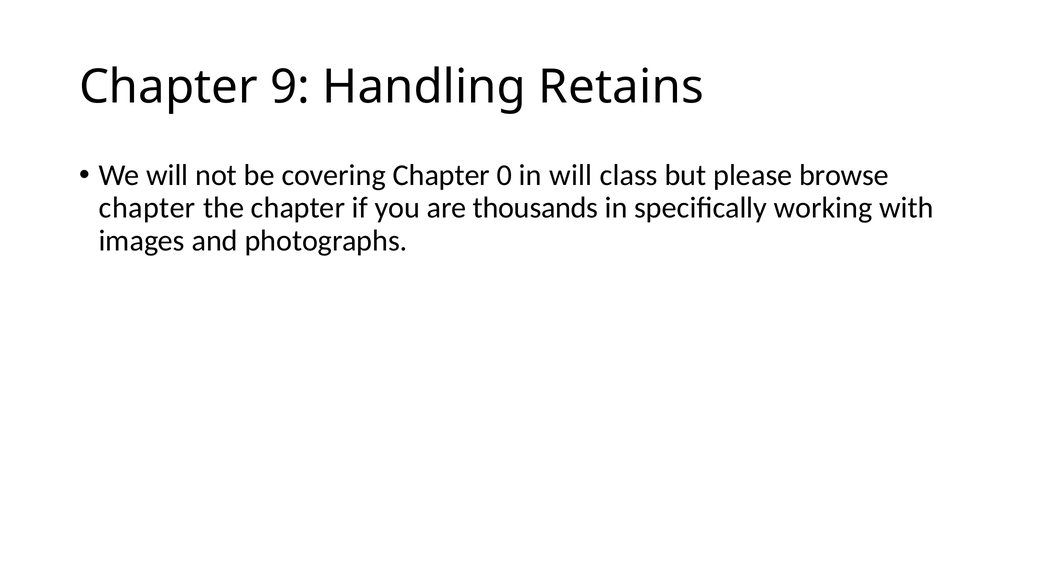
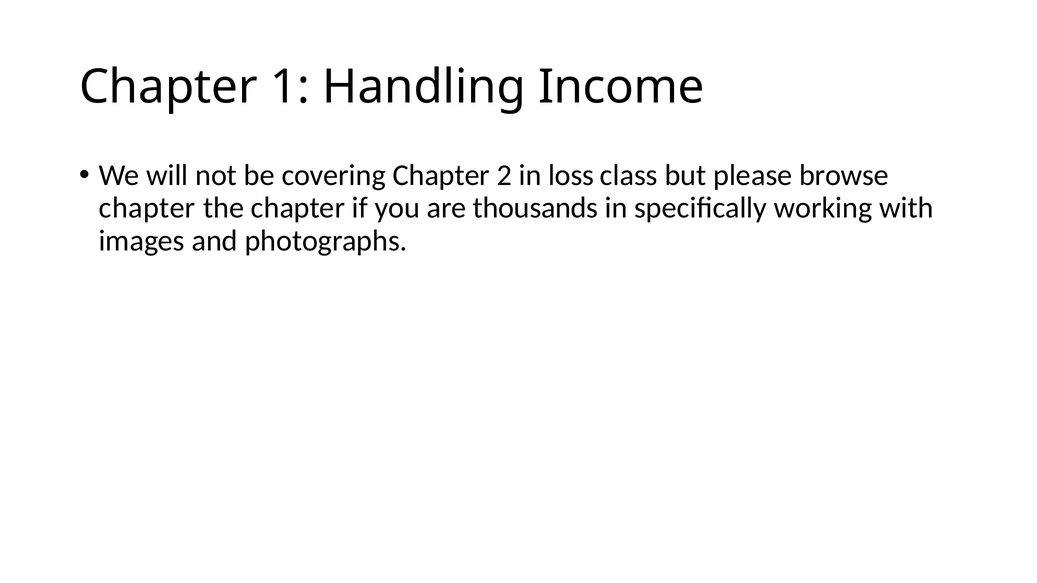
9: 9 -> 1
Retains: Retains -> Income
0: 0 -> 2
in will: will -> loss
